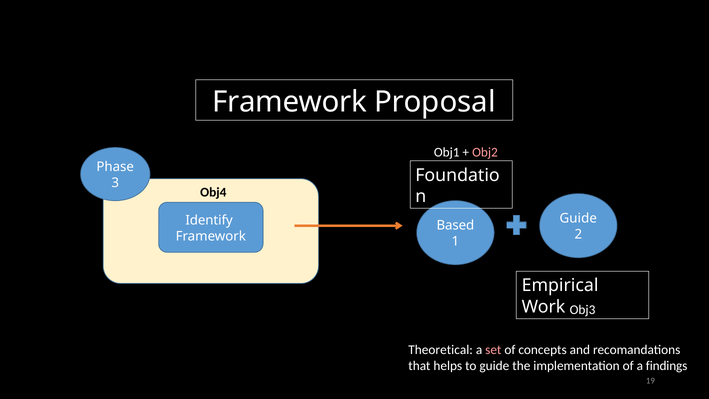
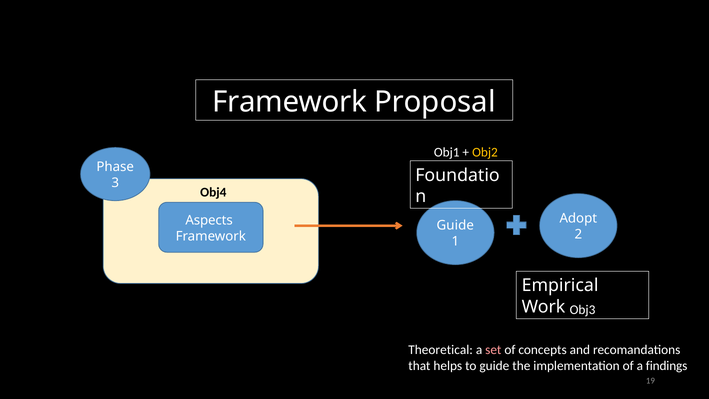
Obj2 colour: pink -> yellow
Guide at (578, 218): Guide -> Adopt
Identify: Identify -> Aspects
Based at (455, 225): Based -> Guide
